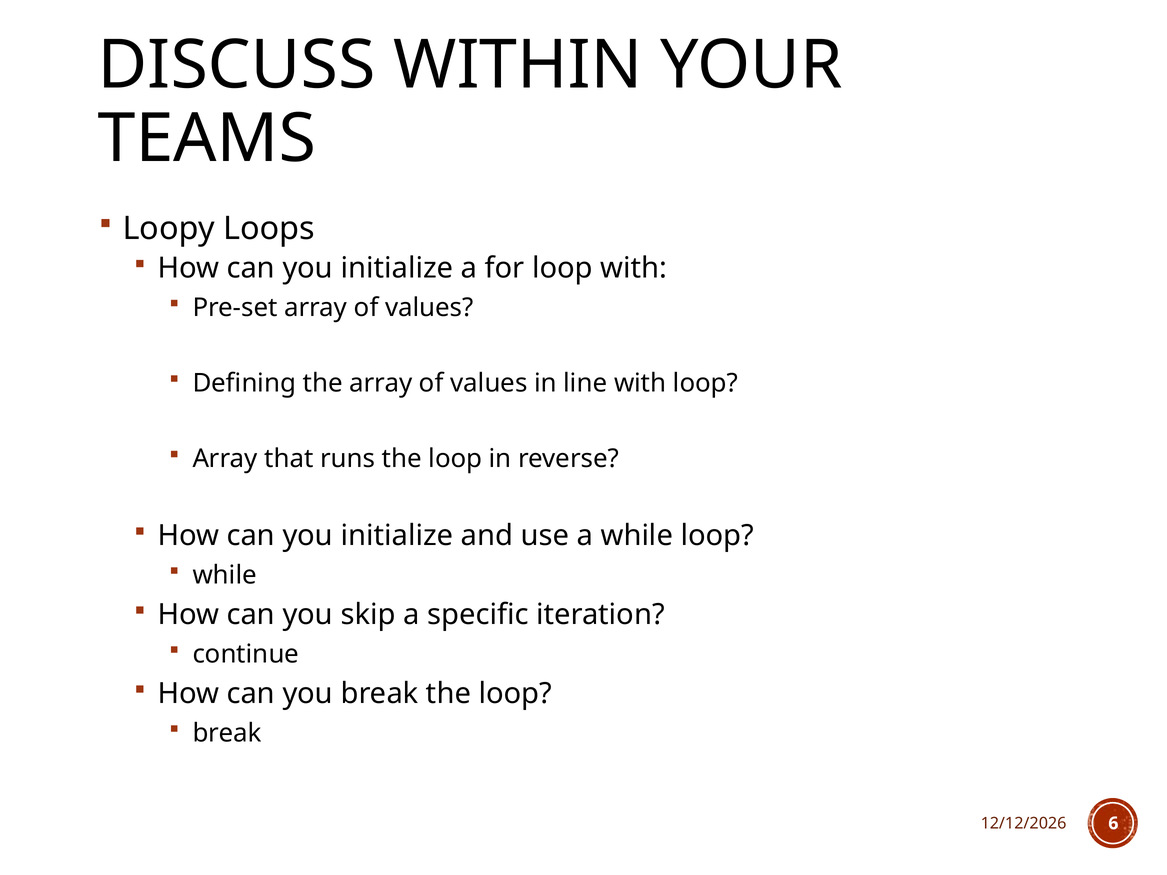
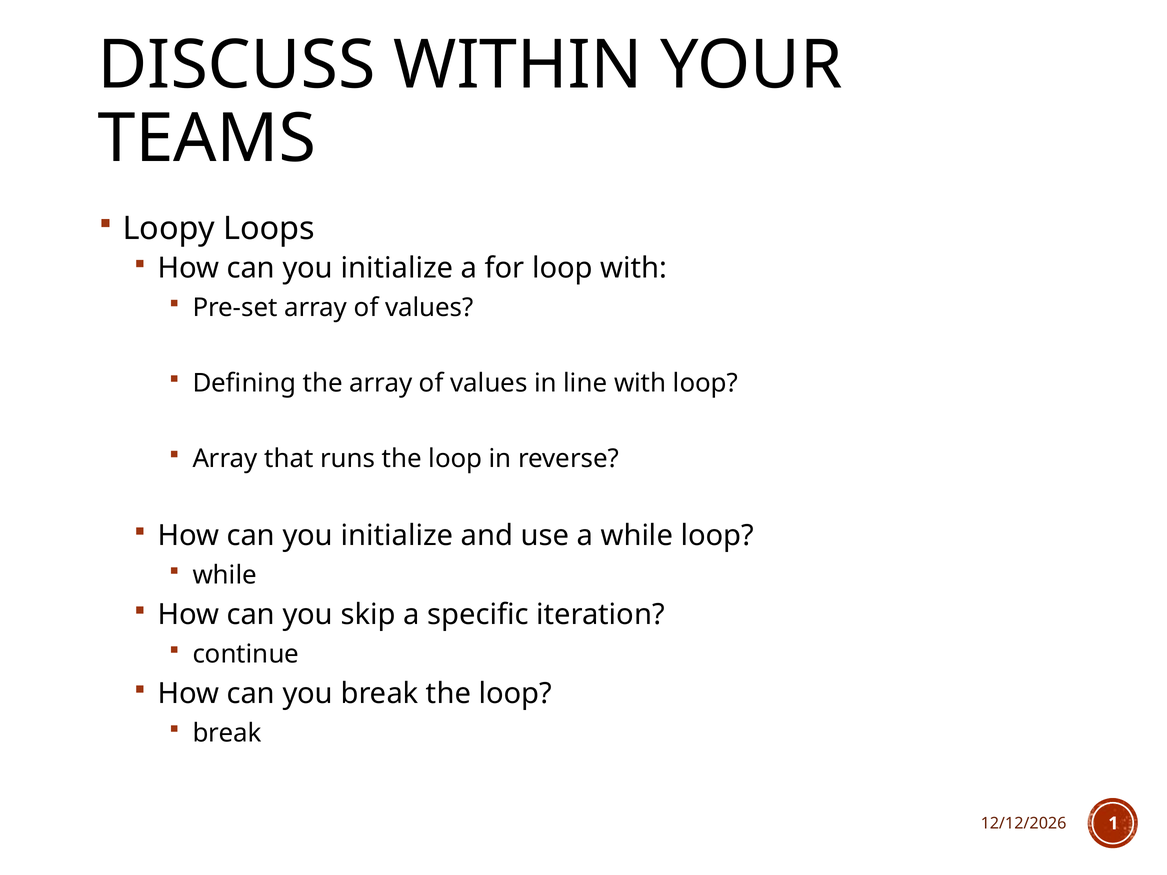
6: 6 -> 1
